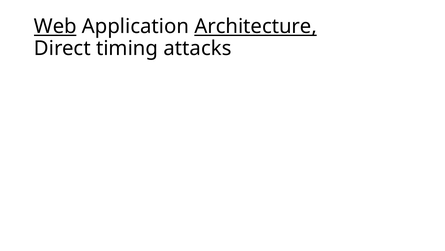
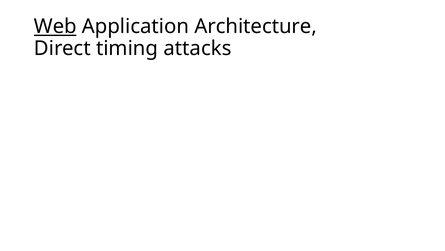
Architecture underline: present -> none
